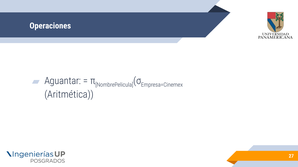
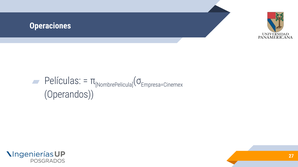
Aguantar: Aguantar -> Películas
Aritmética: Aritmética -> Operandos
